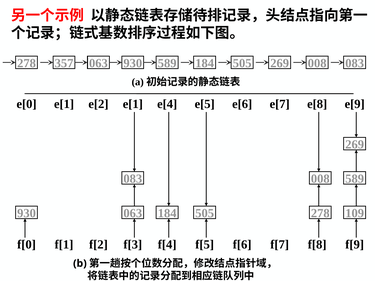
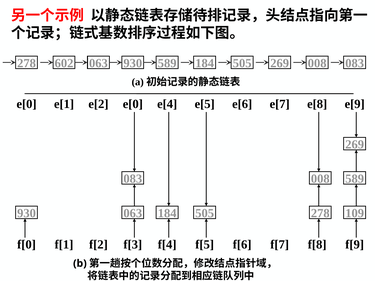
357: 357 -> 602
e[2 e[1: e[1 -> e[0
